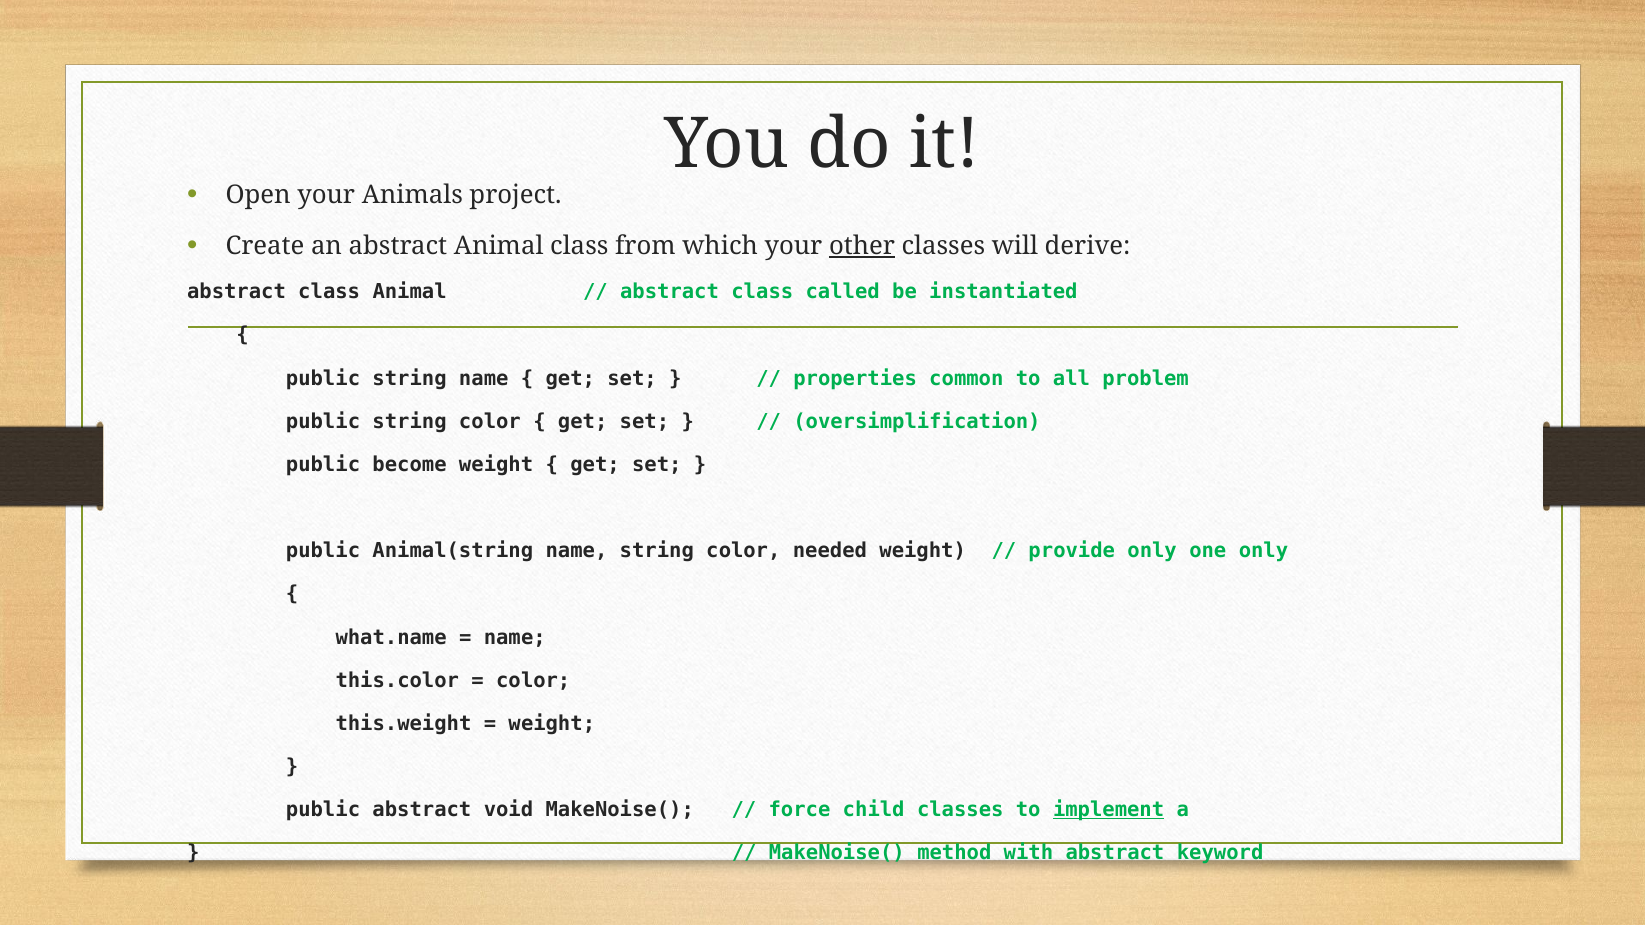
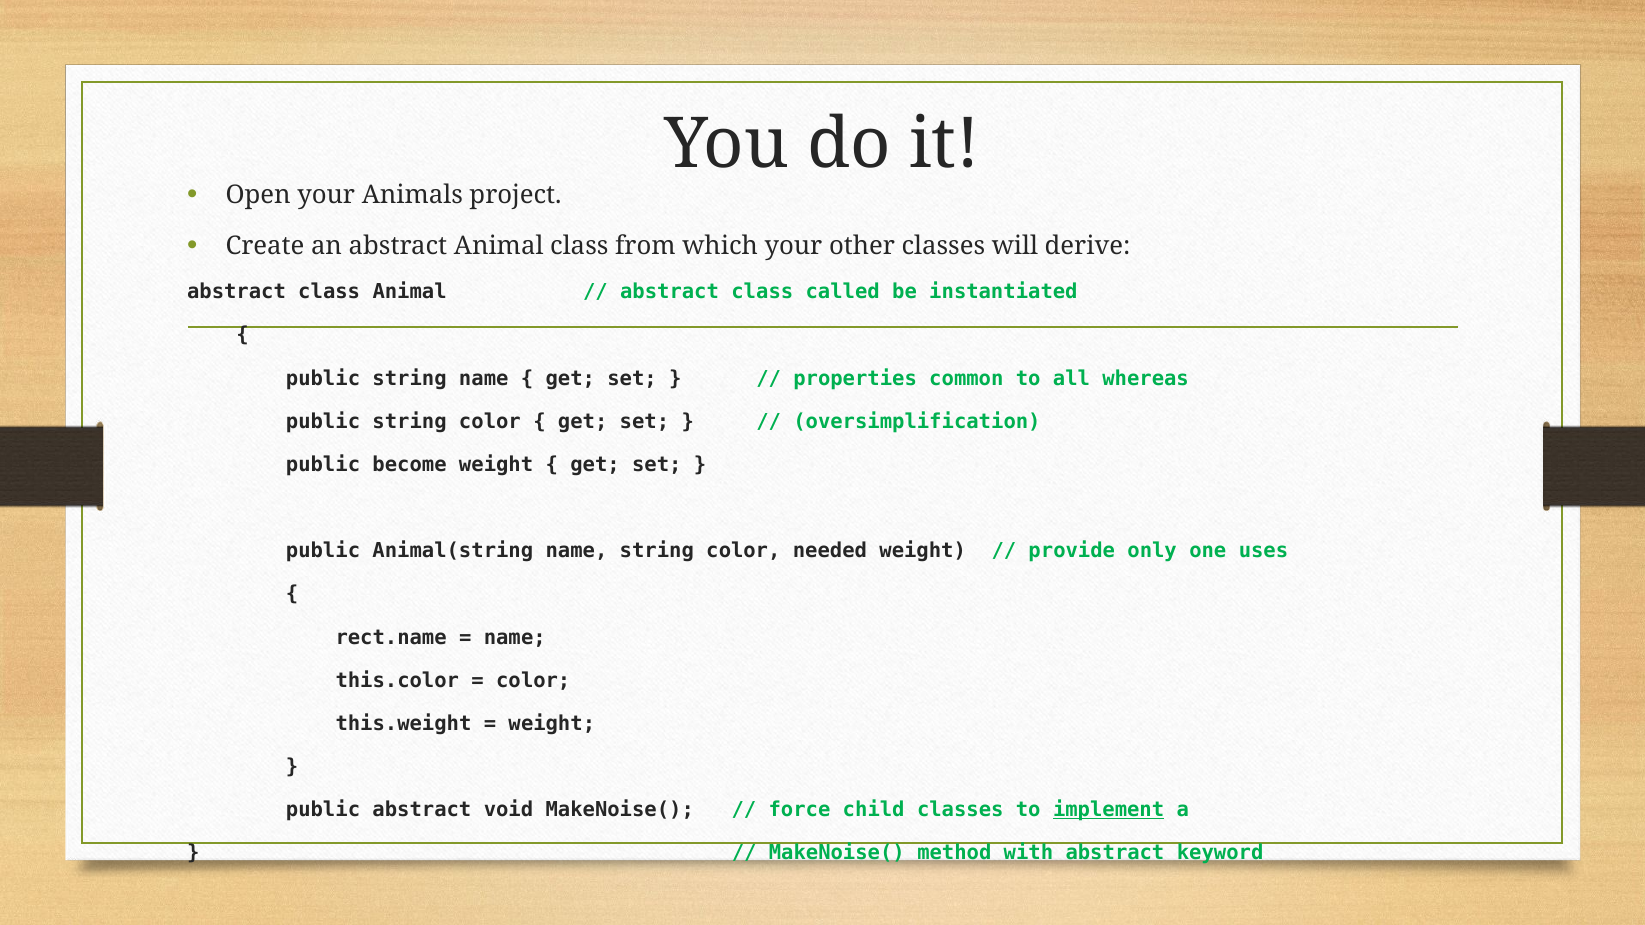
other underline: present -> none
problem: problem -> whereas
one only: only -> uses
what.name: what.name -> rect.name
